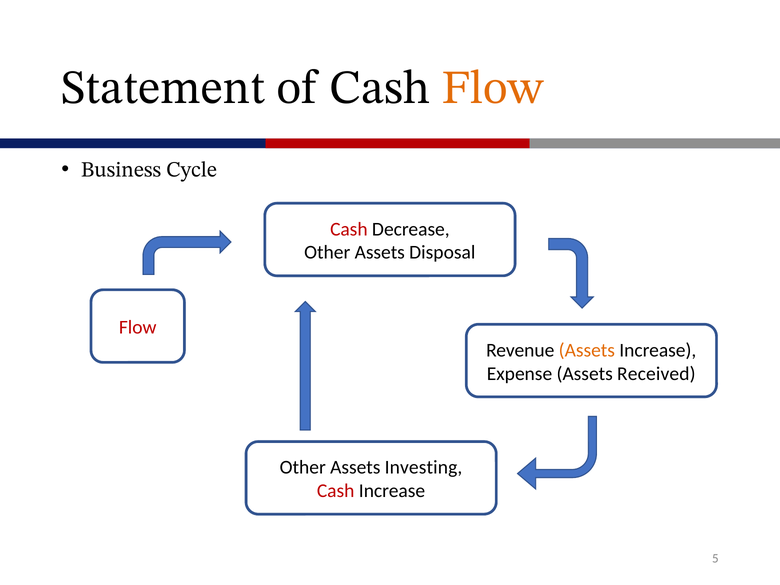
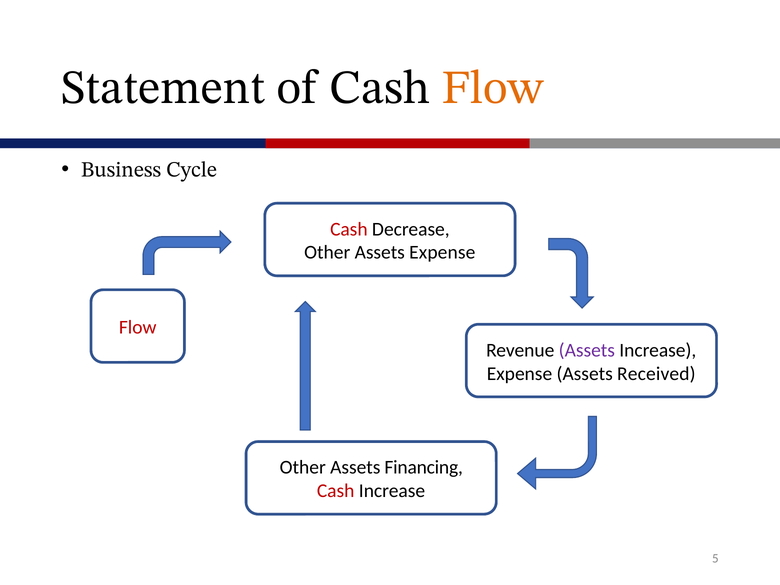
Assets Disposal: Disposal -> Expense
Assets at (587, 350) colour: orange -> purple
Investing: Investing -> Financing
